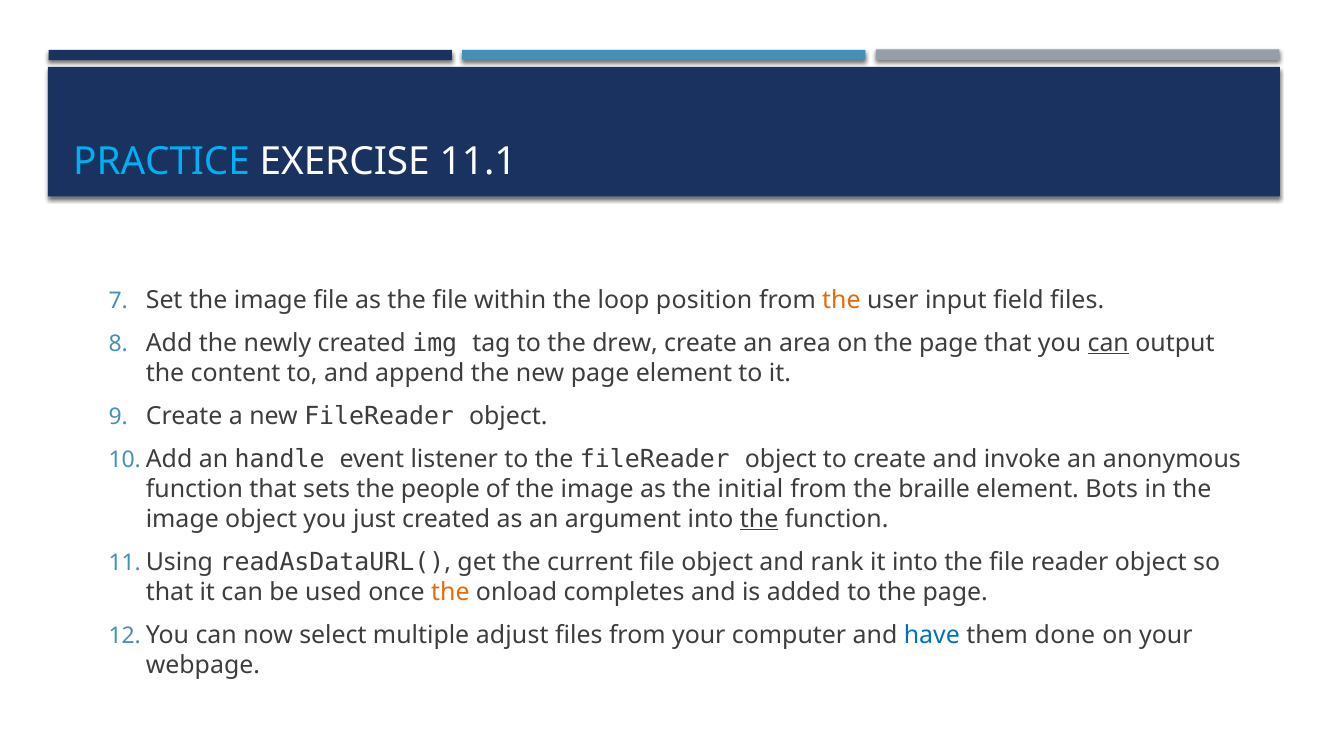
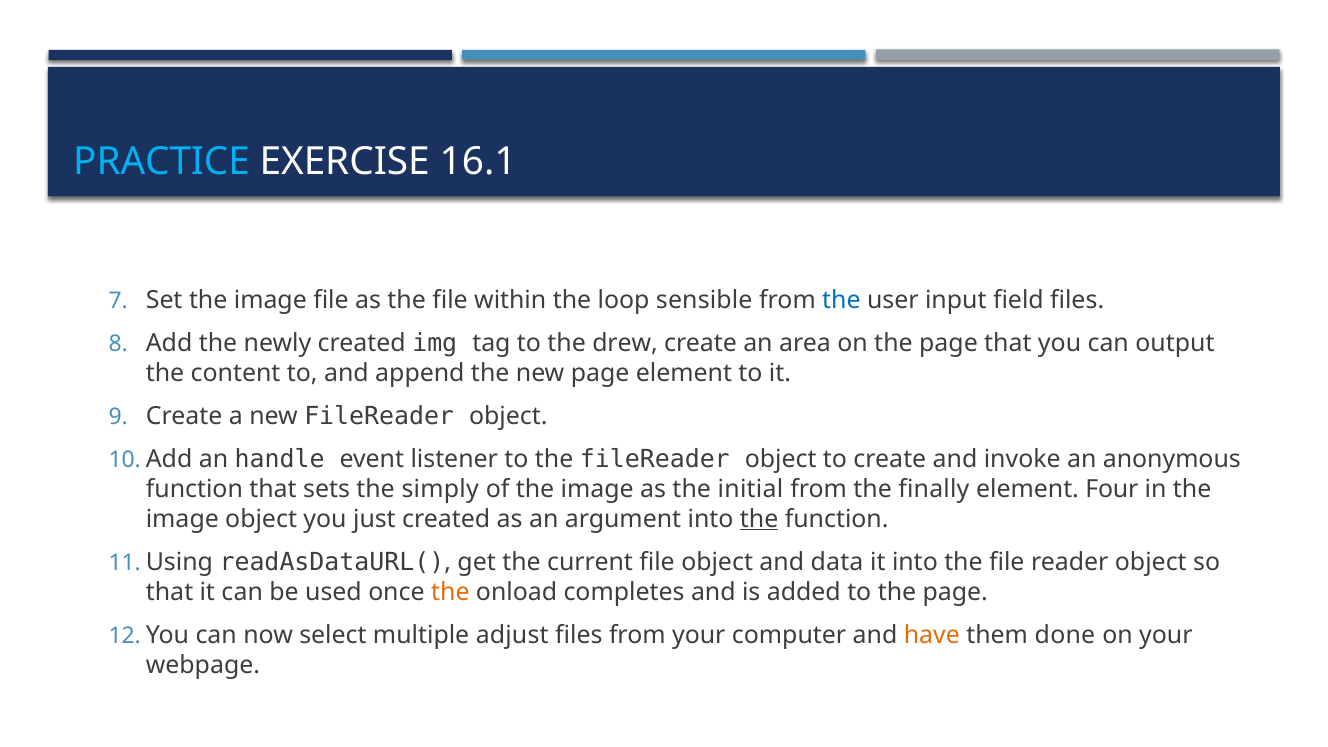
11.1: 11.1 -> 16.1
position: position -> sensible
the at (841, 300) colour: orange -> blue
can at (1108, 343) underline: present -> none
people: people -> simply
braille: braille -> finally
Bots: Bots -> Four
rank: rank -> data
have colour: blue -> orange
